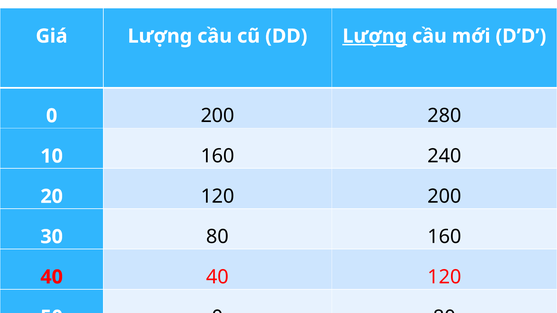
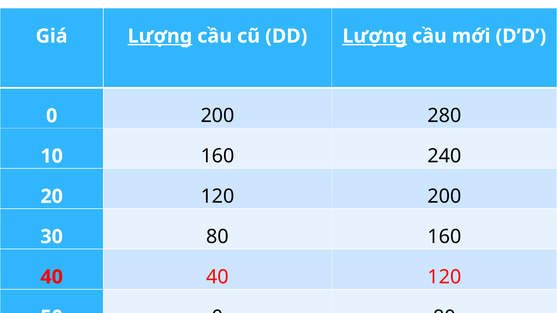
Lượng at (160, 36) underline: none -> present
